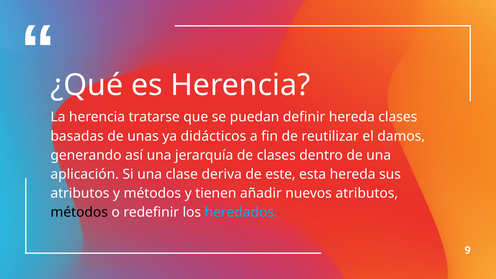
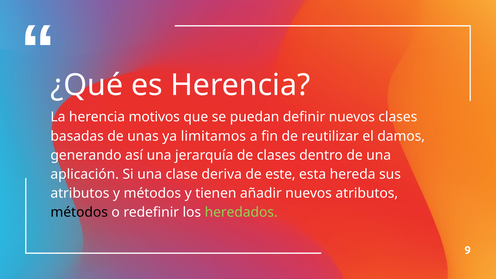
tratarse: tratarse -> motivos
definir hereda: hereda -> nuevos
didácticos: didácticos -> limitamos
heredados colour: light blue -> light green
